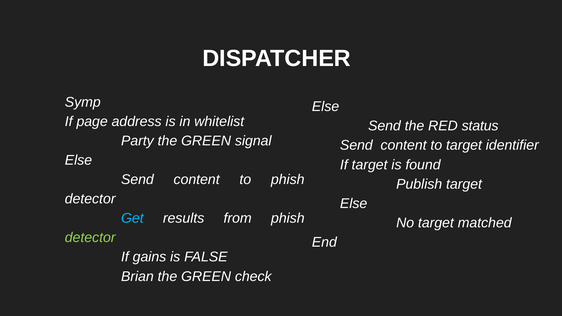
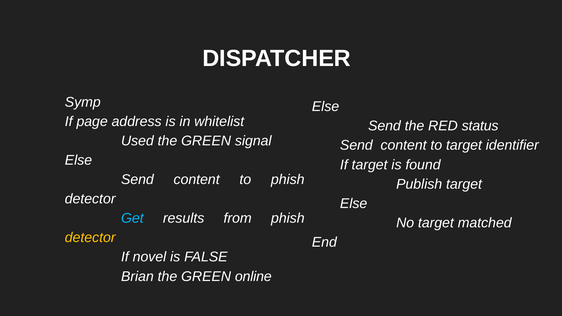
Party: Party -> Used
detector at (90, 238) colour: light green -> yellow
gains: gains -> novel
check: check -> online
